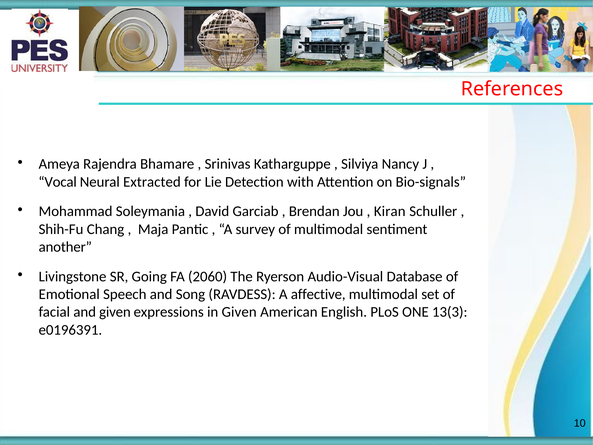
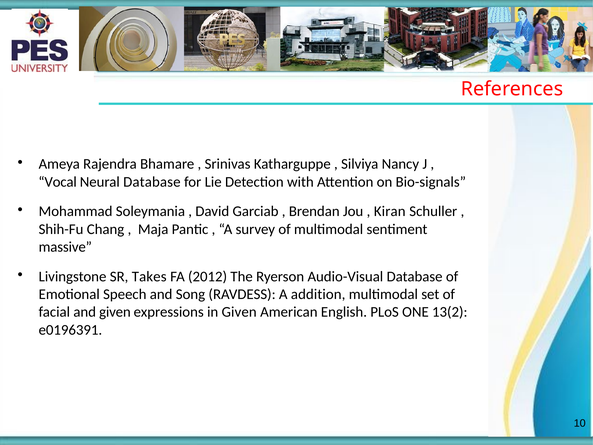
Neural Extracted: Extracted -> Database
another: another -> massive
Going: Going -> Takes
2060: 2060 -> 2012
affective: affective -> addition
13(3: 13(3 -> 13(2
